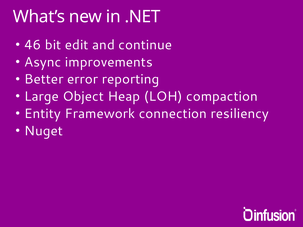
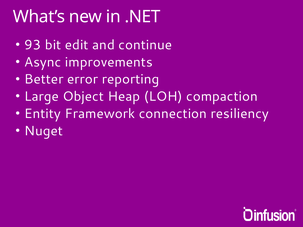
46: 46 -> 93
